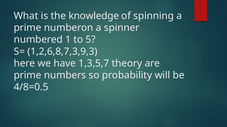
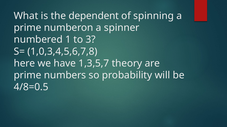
knowledge: knowledge -> dependent
5: 5 -> 3
1,2,6,8,7,3,9,3: 1,2,6,8,7,3,9,3 -> 1,0,3,4,5,6,7,8
